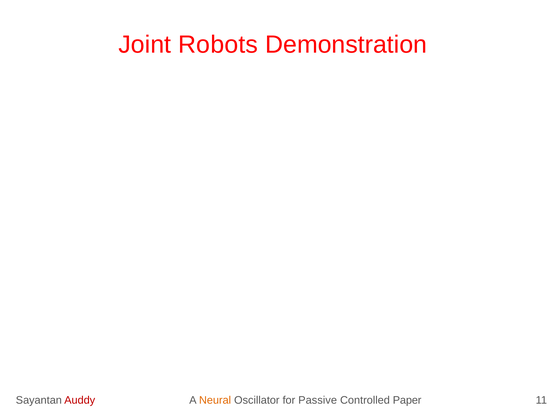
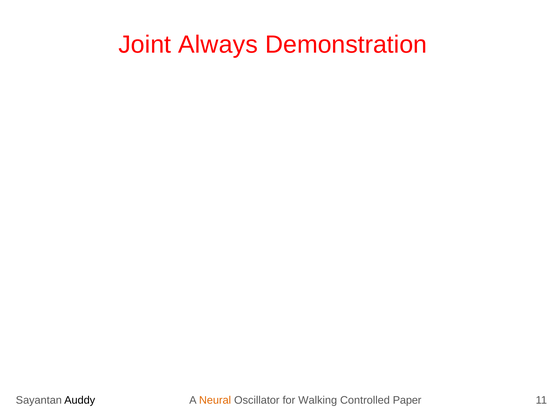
Robots: Robots -> Always
Auddy colour: red -> black
Passive: Passive -> Walking
